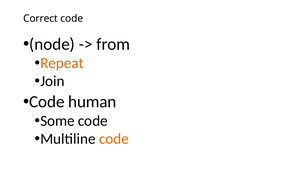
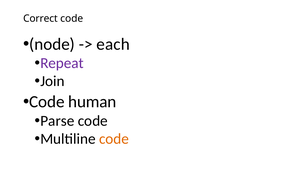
from: from -> each
Repeat colour: orange -> purple
Some: Some -> Parse
